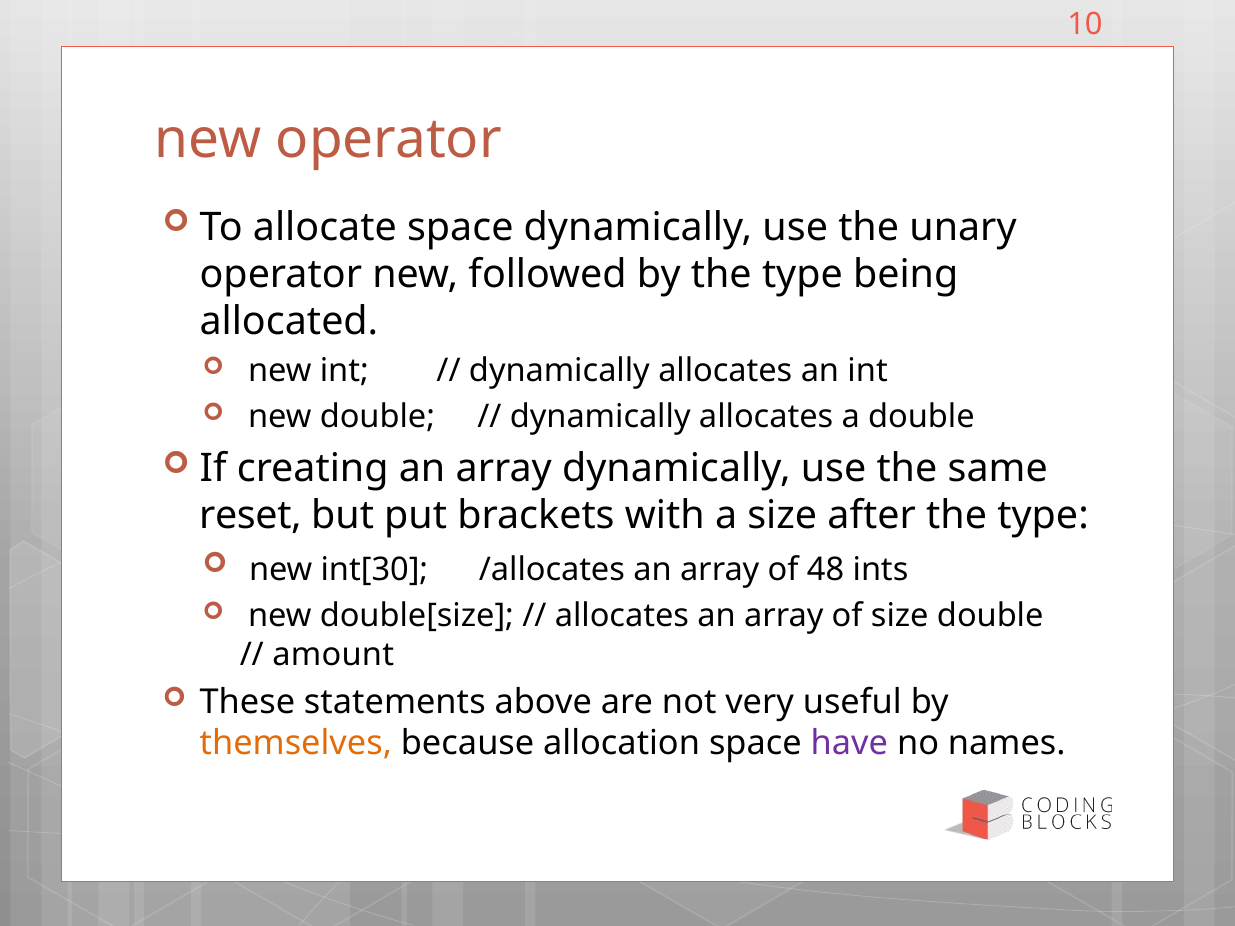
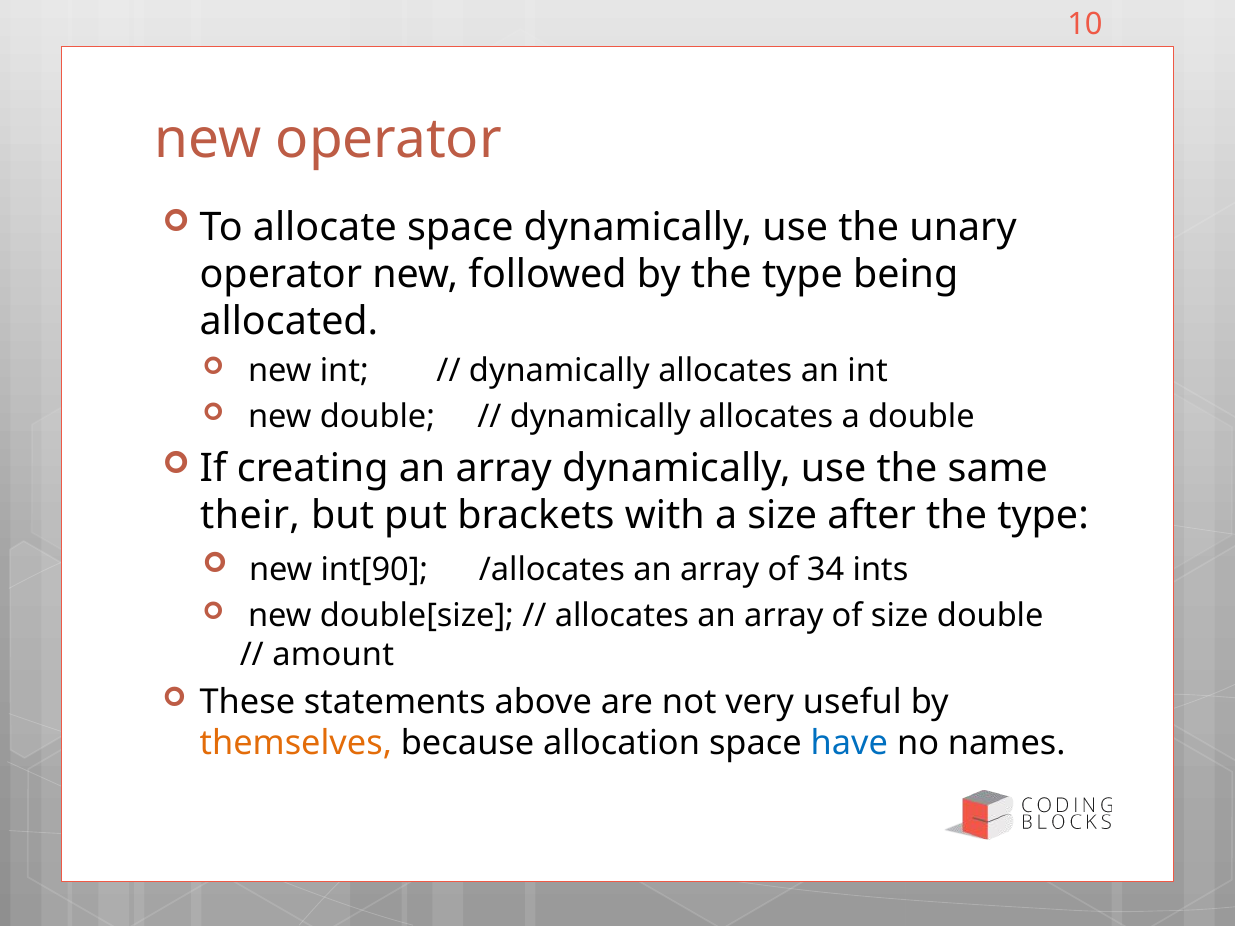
reset: reset -> their
int[30: int[30 -> int[90
48: 48 -> 34
have colour: purple -> blue
